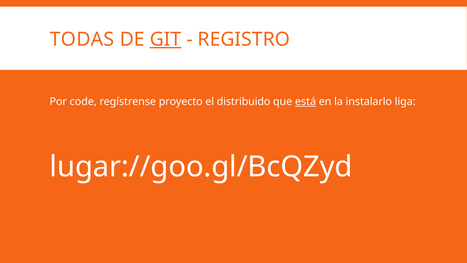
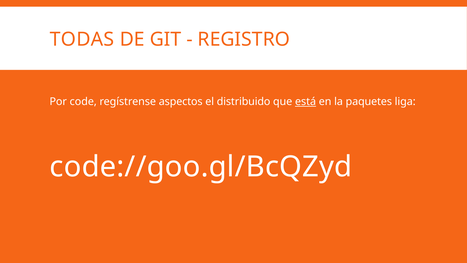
GIT underline: present -> none
proyecto: proyecto -> aspectos
instalarlo: instalarlo -> paquetes
lugar://goo.gl/BcQZyd: lugar://goo.gl/BcQZyd -> code://goo.gl/BcQZyd
